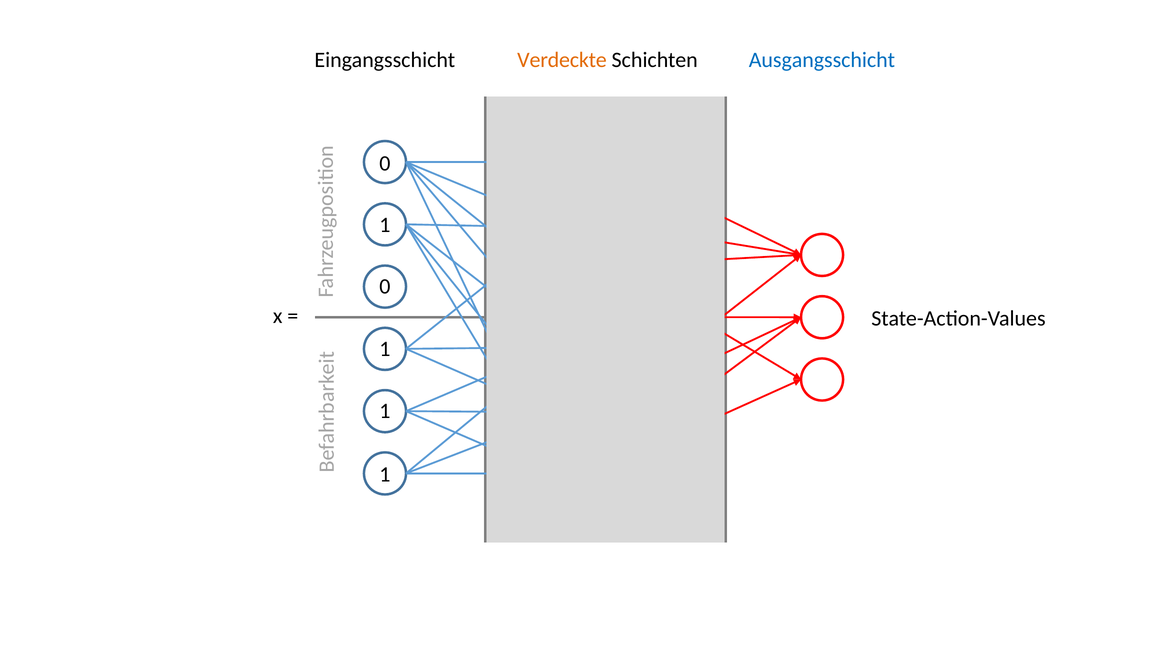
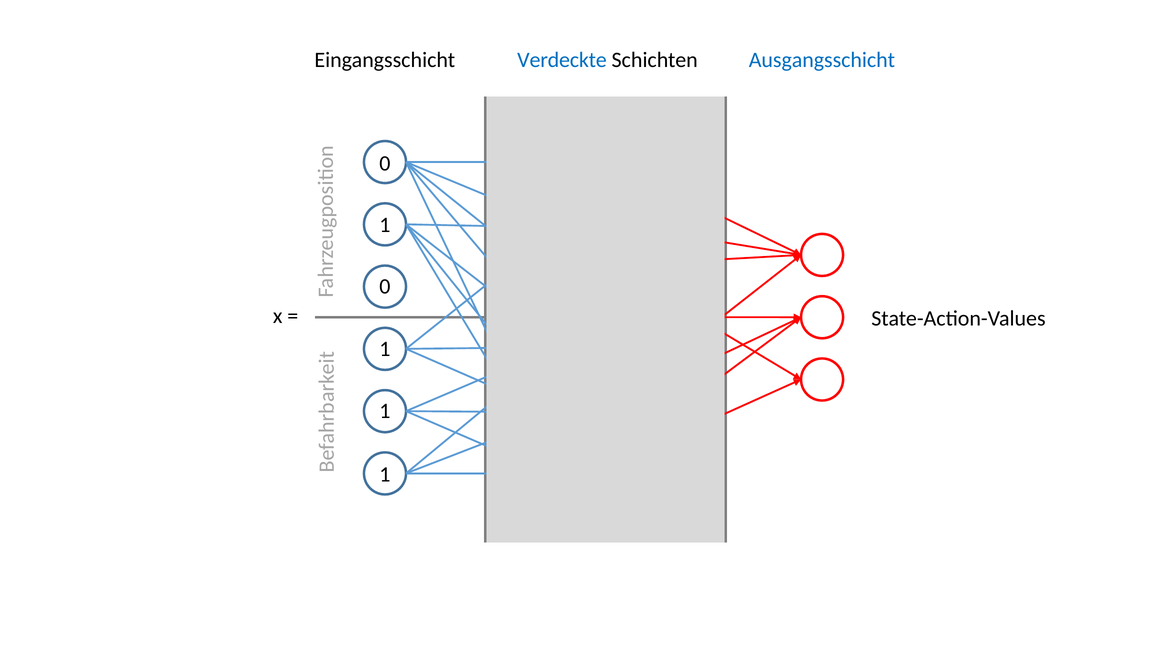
Verdeckte colour: orange -> blue
